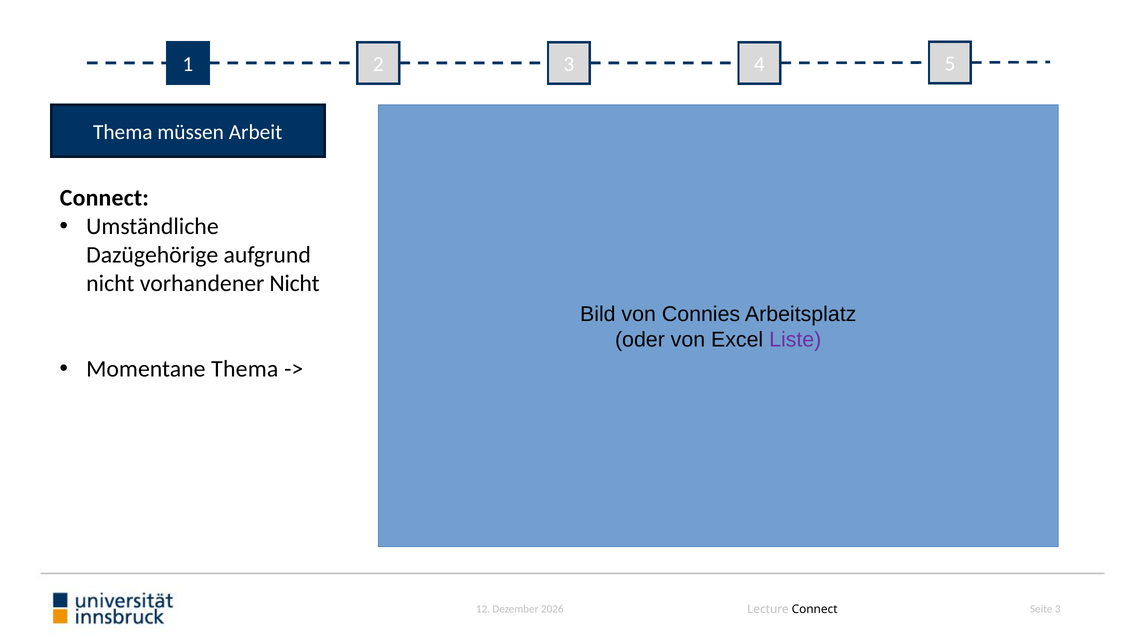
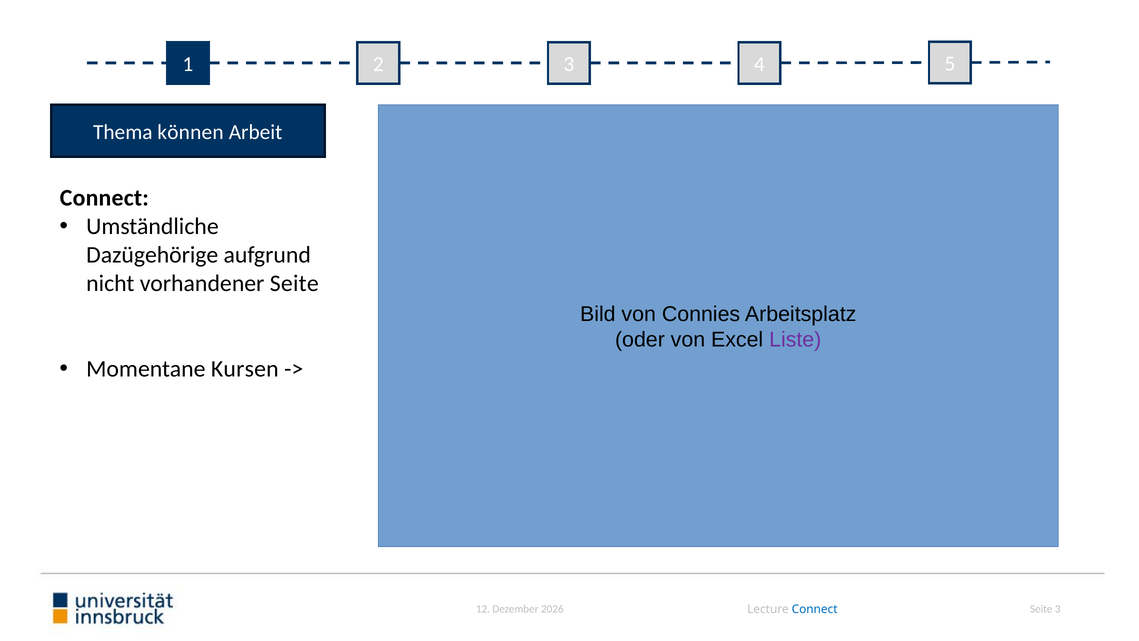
müssen: müssen -> können
vorhandener Nicht: Nicht -> Seite
Momentane Thema: Thema -> Kursen
Connect at (815, 609) colour: black -> blue
